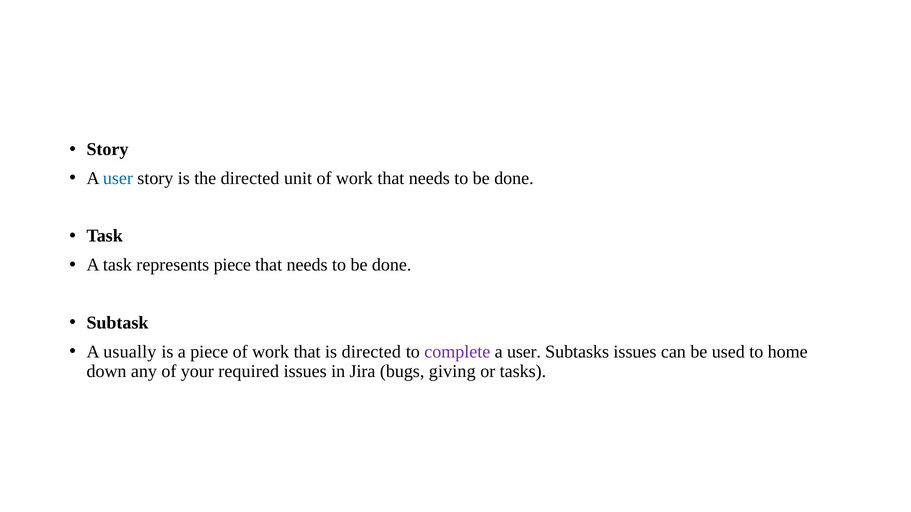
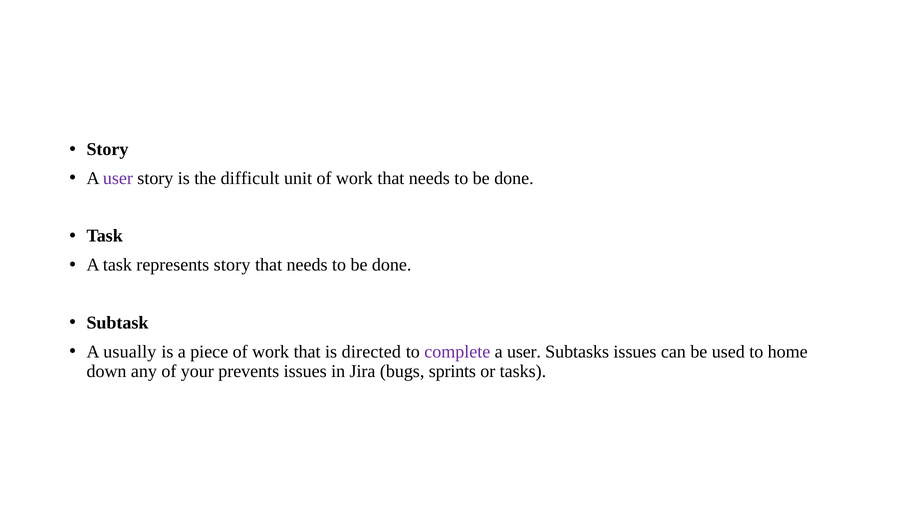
user at (118, 178) colour: blue -> purple
the directed: directed -> difficult
represents piece: piece -> story
required: required -> prevents
giving: giving -> sprints
